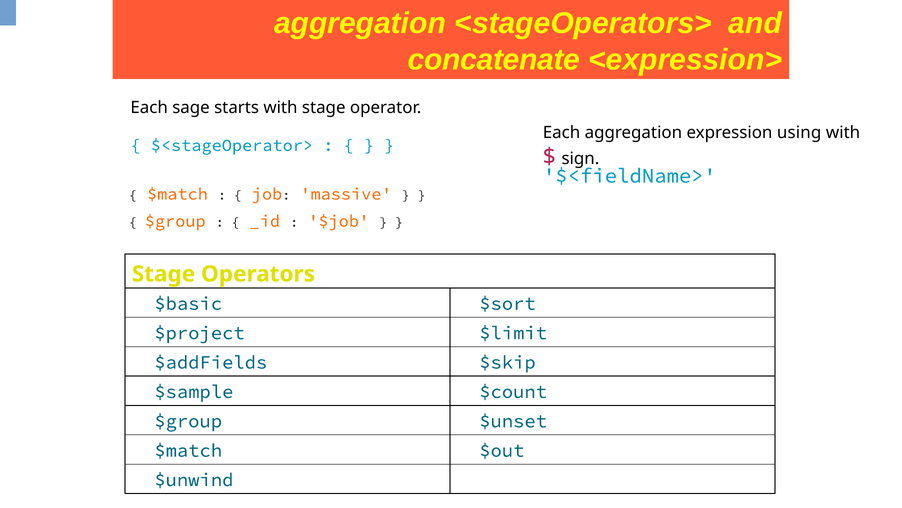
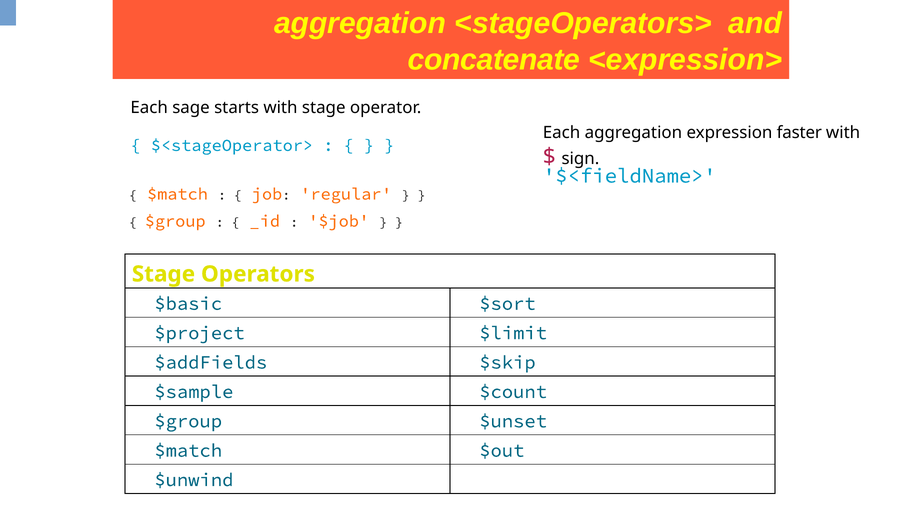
using: using -> faster
massive: massive -> regular
